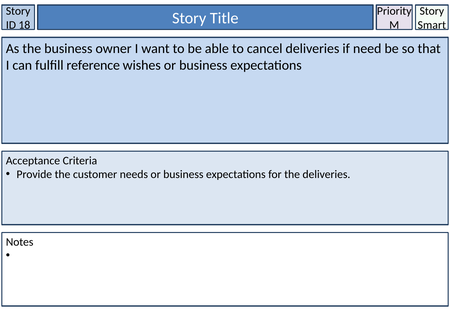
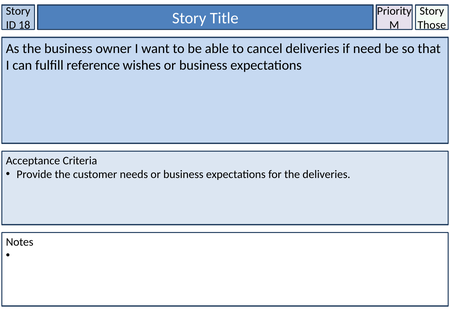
Smart: Smart -> Those
